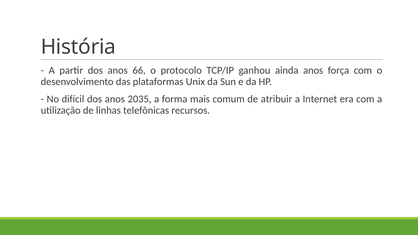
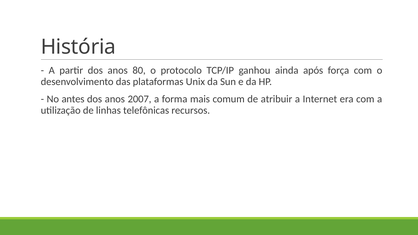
66: 66 -> 80
ainda anos: anos -> após
difícil: difícil -> antes
2035: 2035 -> 2007
